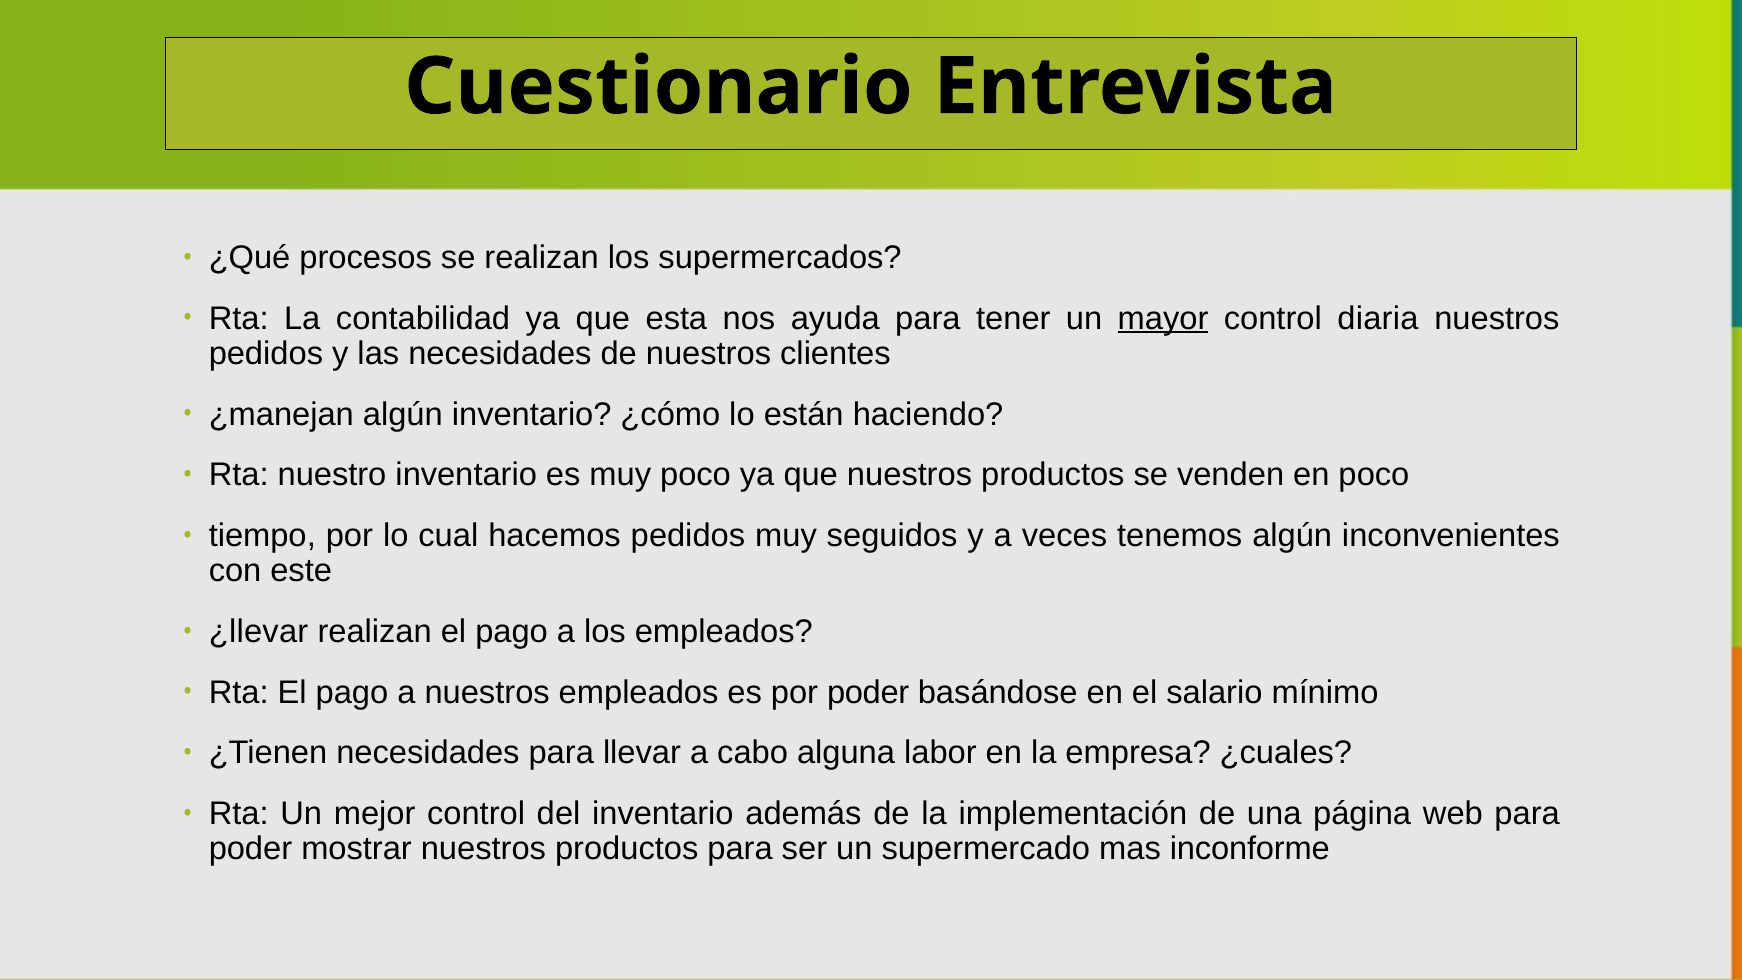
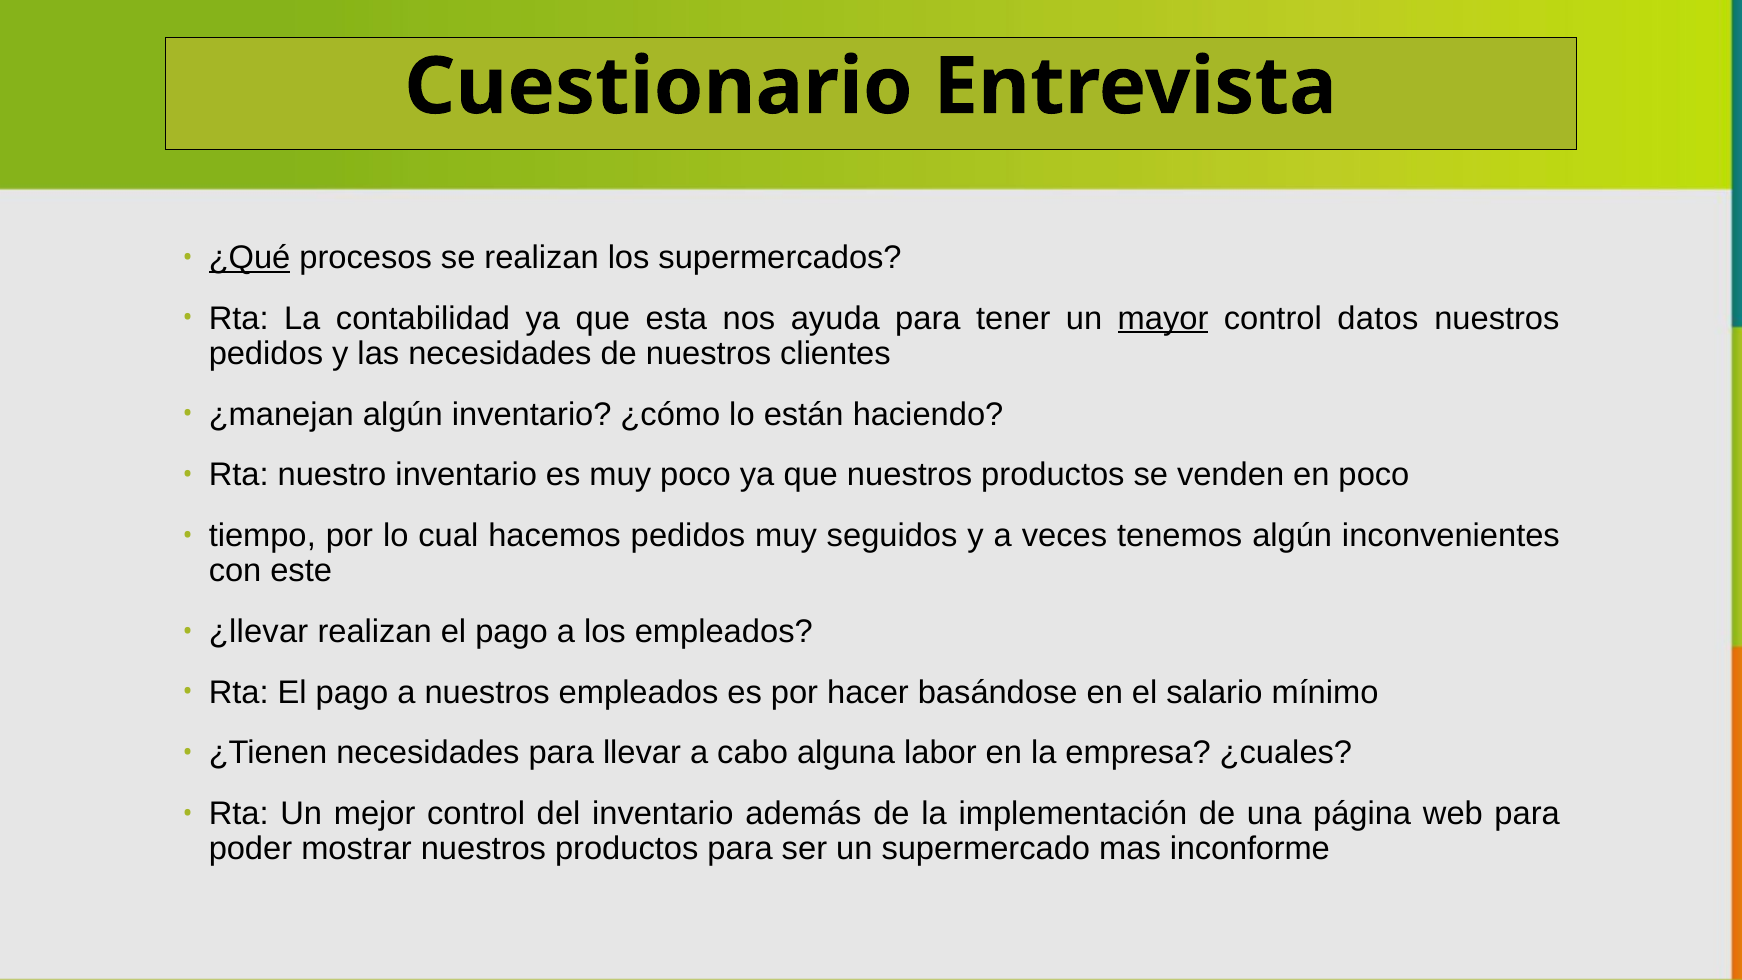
¿Qué underline: none -> present
diaria: diaria -> datos
por poder: poder -> hacer
